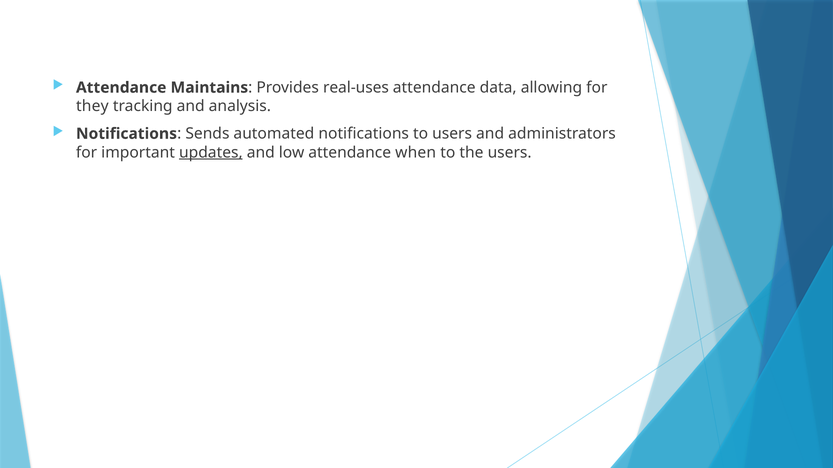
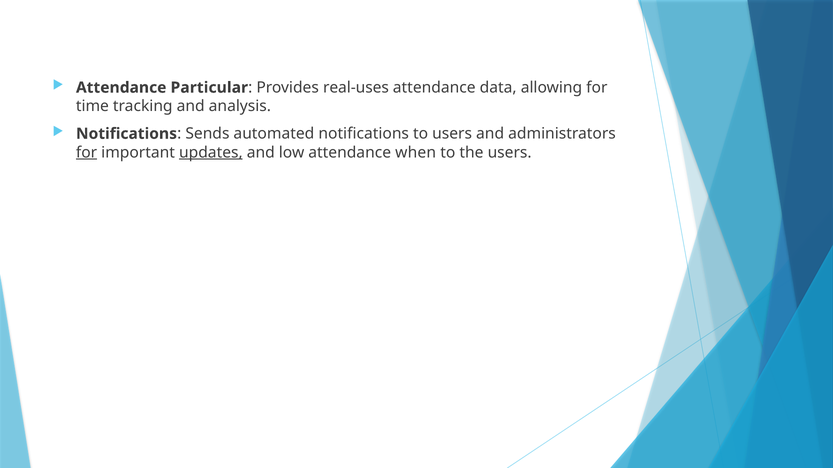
Maintains: Maintains -> Particular
they: they -> time
for at (87, 153) underline: none -> present
